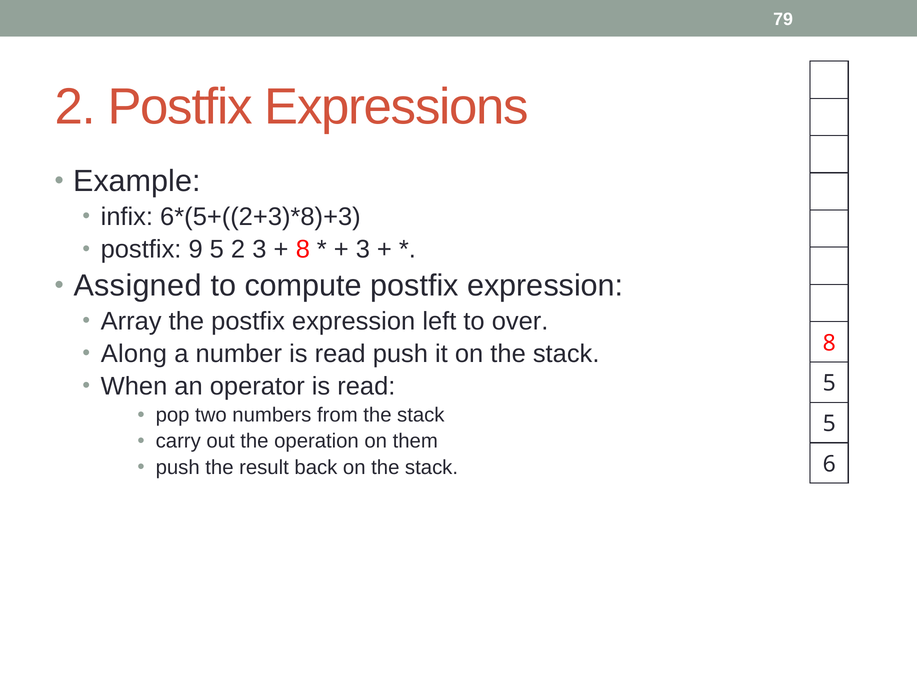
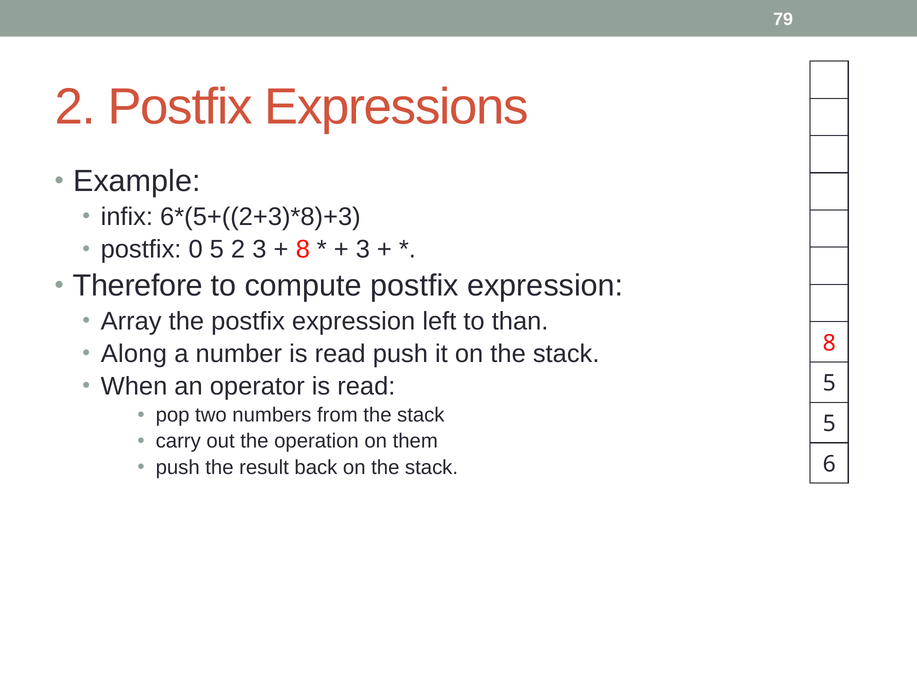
9: 9 -> 0
Assigned: Assigned -> Therefore
over: over -> than
